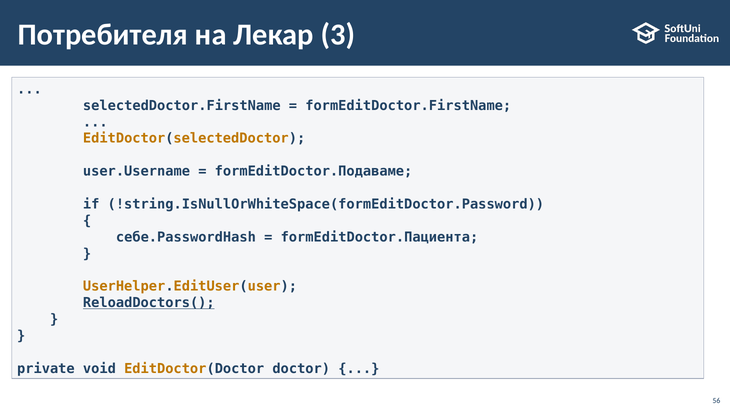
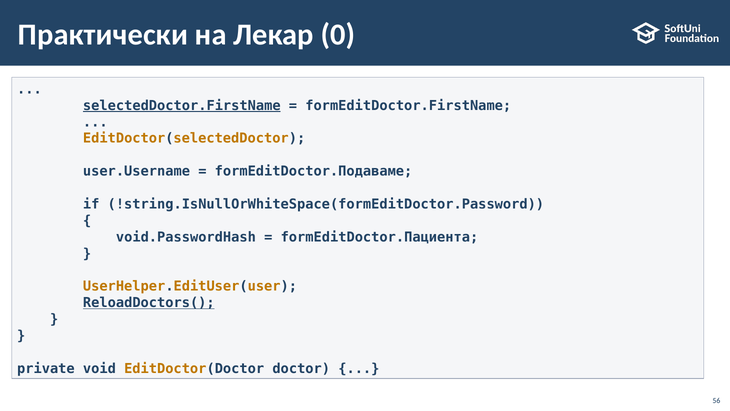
Потребителя: Потребителя -> Практически
3: 3 -> 0
selectedDoctor.FirstName underline: none -> present
себе.PasswordHash: себе.PasswordHash -> void.PasswordHash
